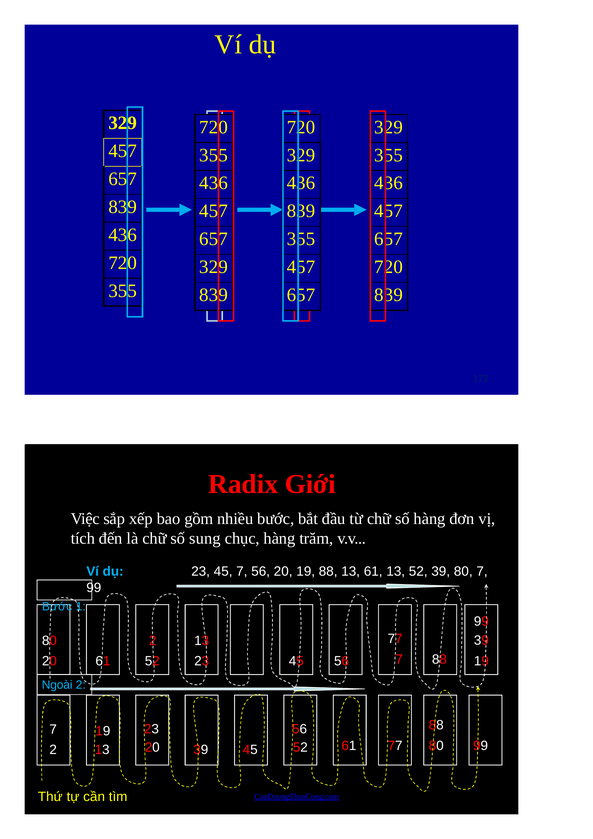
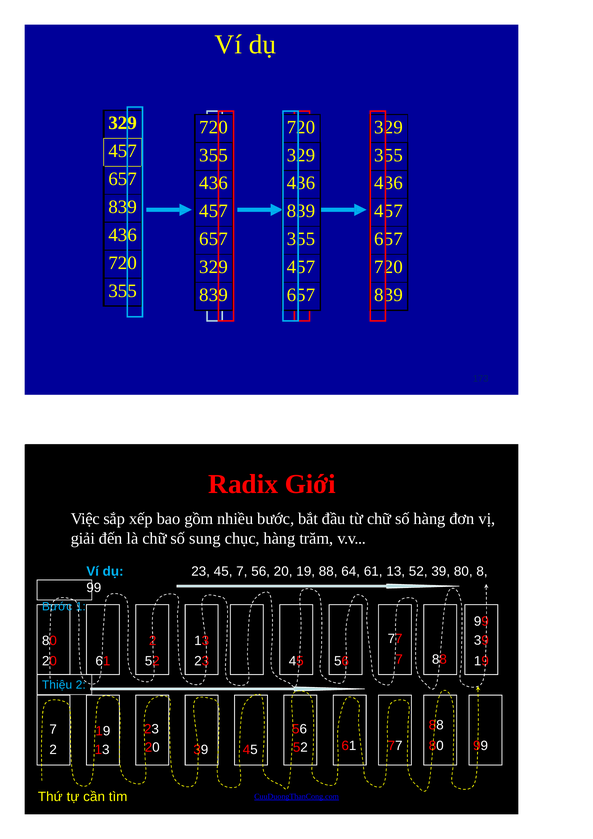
tích: tích -> giải
88 13: 13 -> 64
80 7: 7 -> 8
Ngoài: Ngoài -> Thiệu
